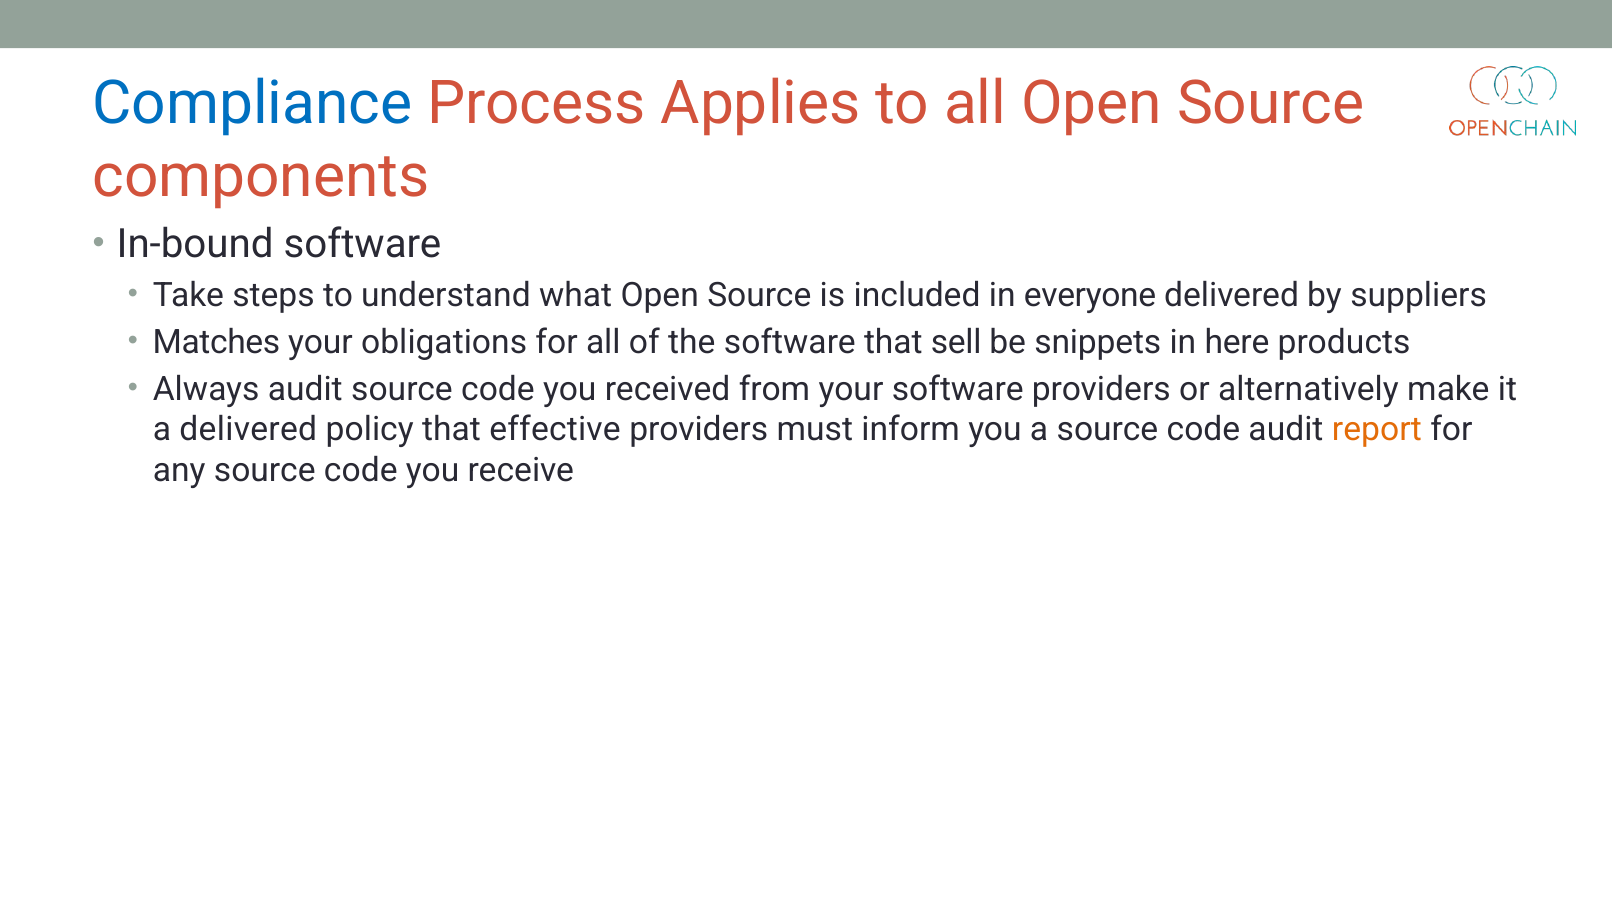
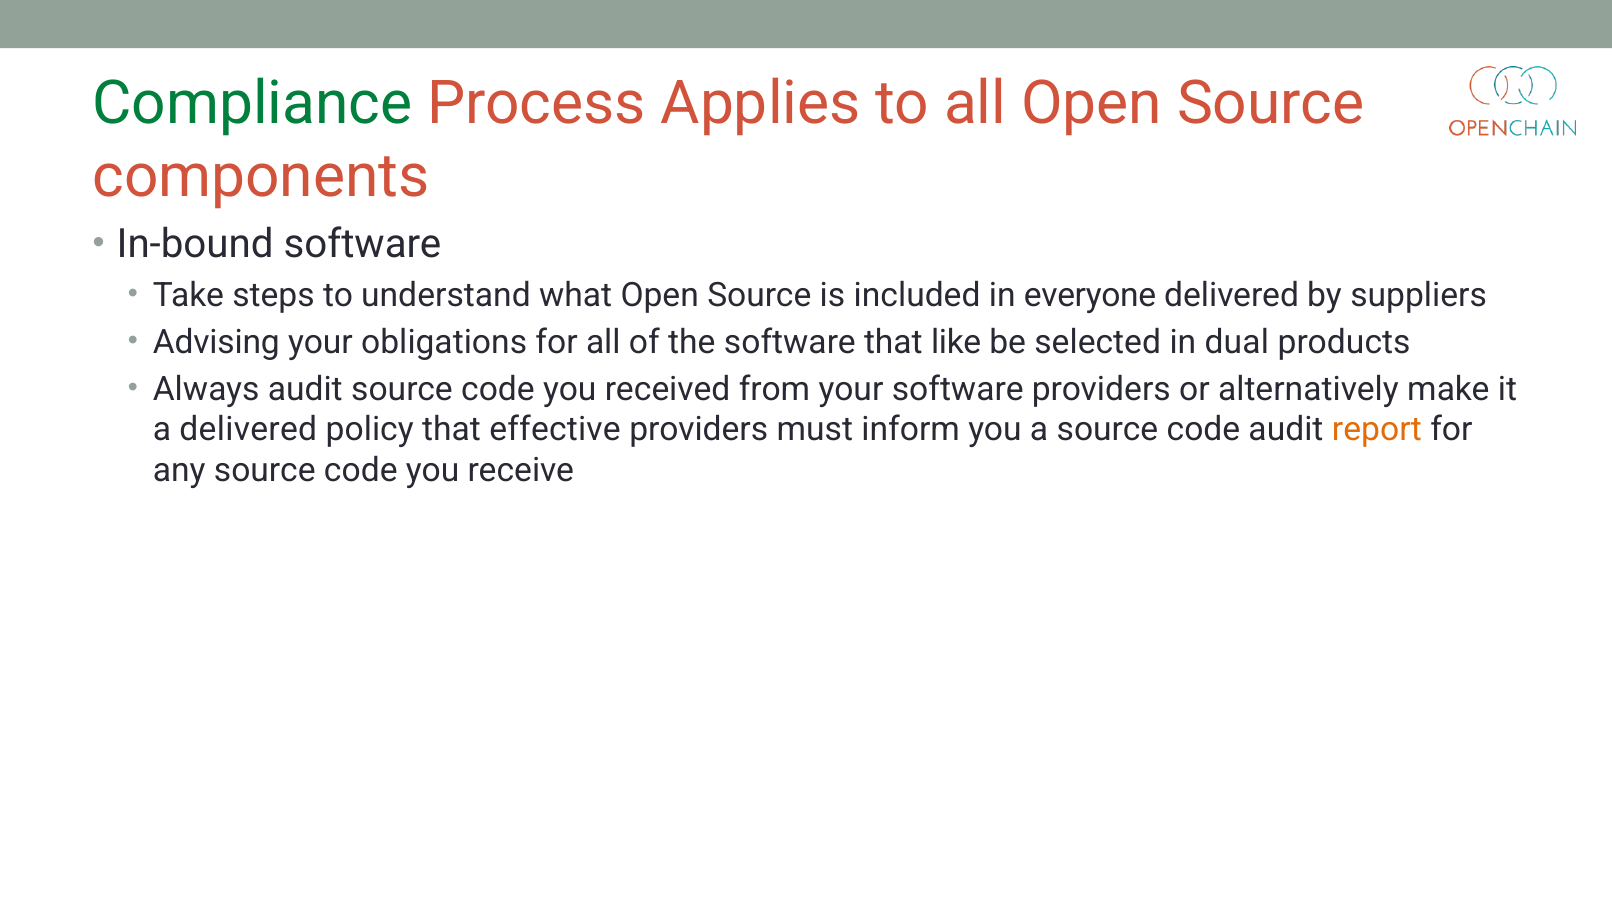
Compliance colour: blue -> green
Matches: Matches -> Advising
sell: sell -> like
snippets: snippets -> selected
here: here -> dual
